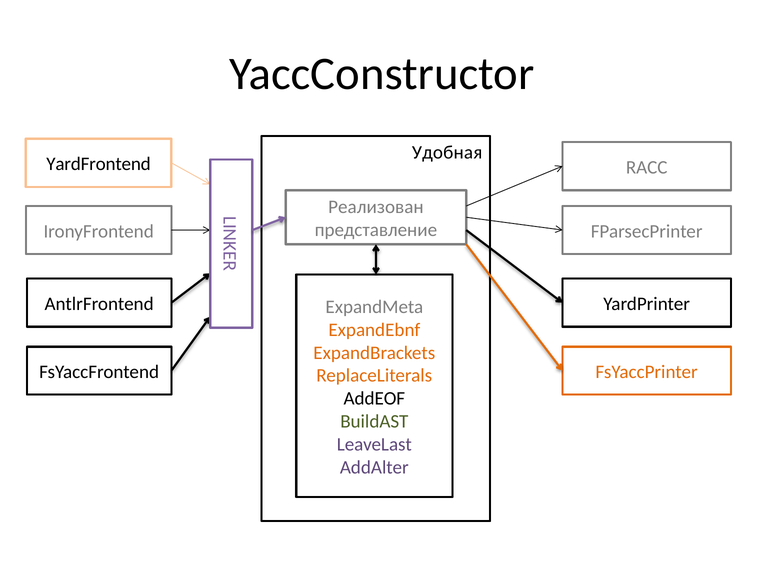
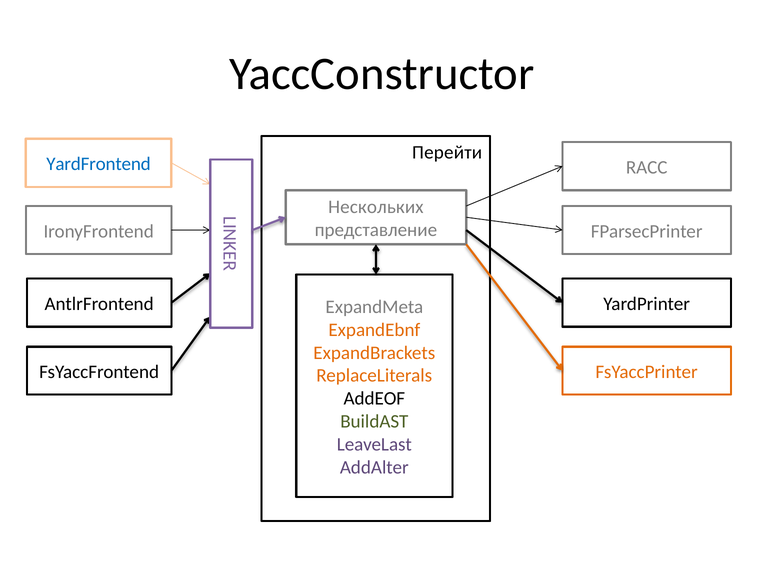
Удобная: Удобная -> Перейти
YardFrontend colour: black -> blue
Реализован: Реализован -> Нескольких
